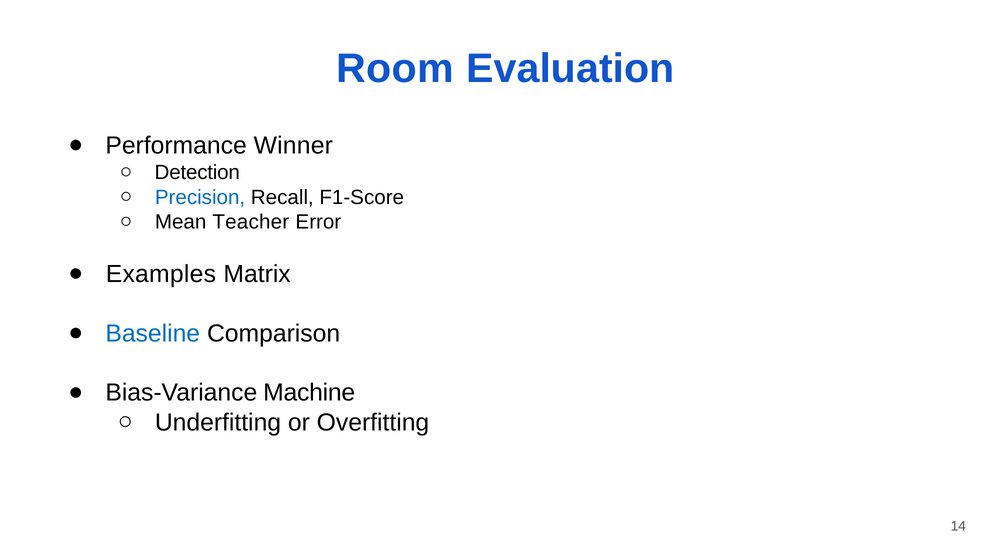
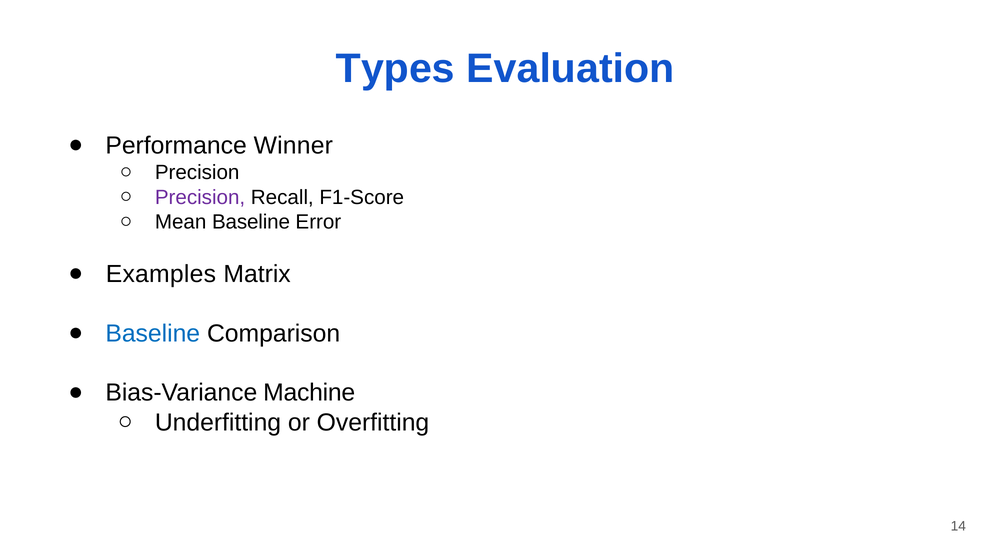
Room: Room -> Types
Detection at (197, 173): Detection -> Precision
Precision at (200, 197) colour: blue -> purple
Mean Teacher: Teacher -> Baseline
